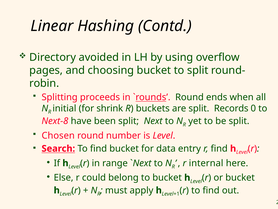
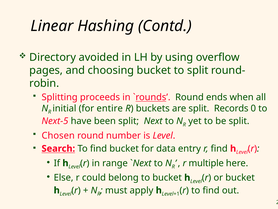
shrink: shrink -> entire
Next-8: Next-8 -> Next-5
internal: internal -> multiple
